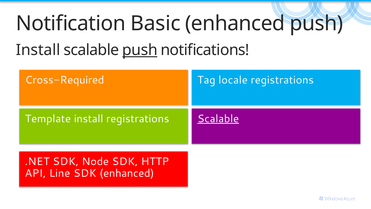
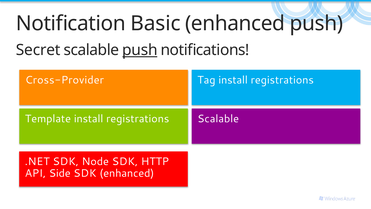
Install at (38, 50): Install -> Secret
Cross-Required: Cross-Required -> Cross-Provider
Tag locale: locale -> install
Scalable at (218, 119) underline: present -> none
Line: Line -> Side
